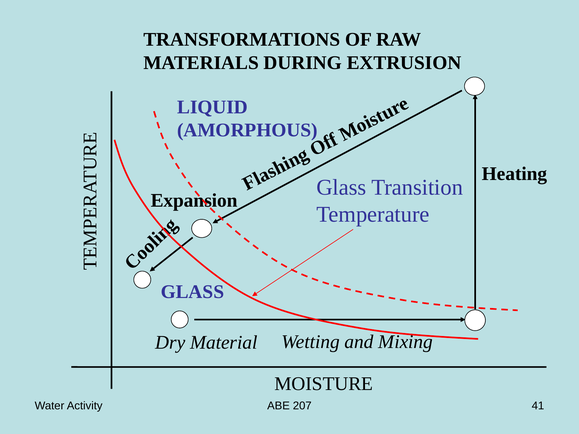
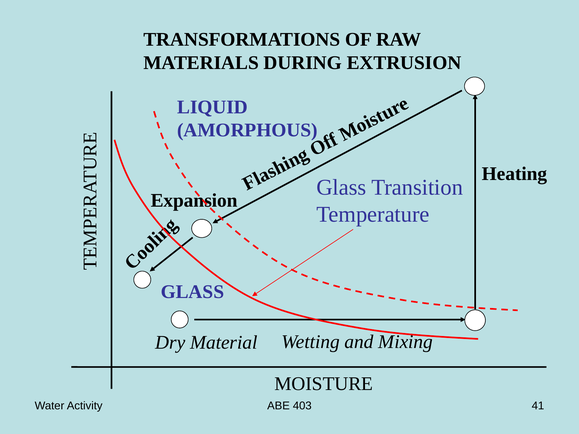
207: 207 -> 403
